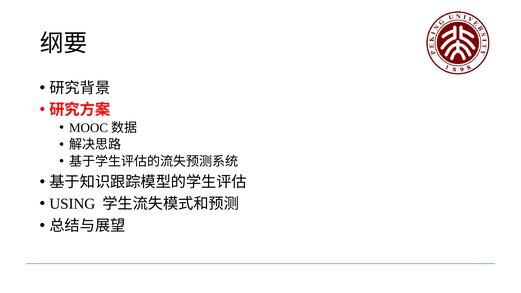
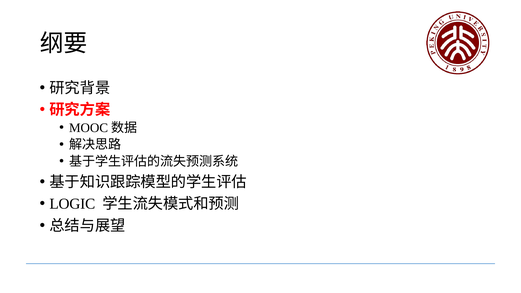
USING: USING -> LOGIC
